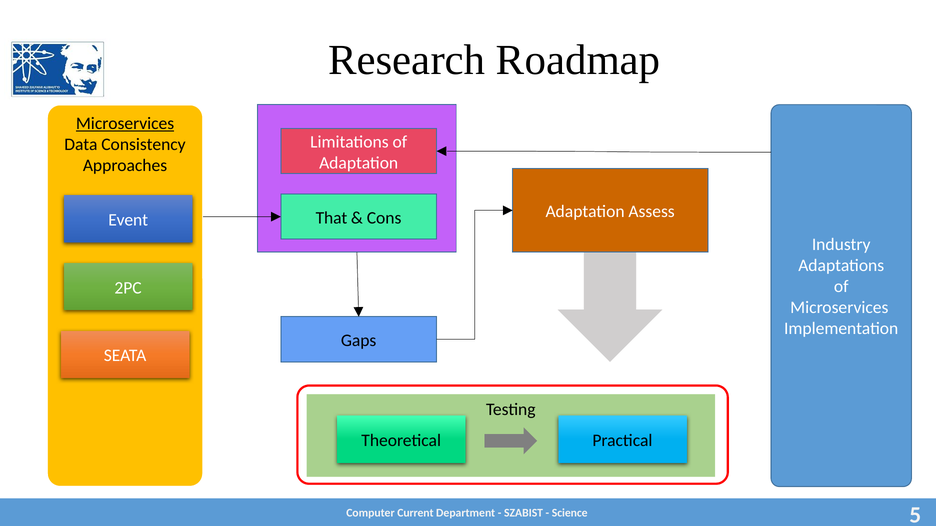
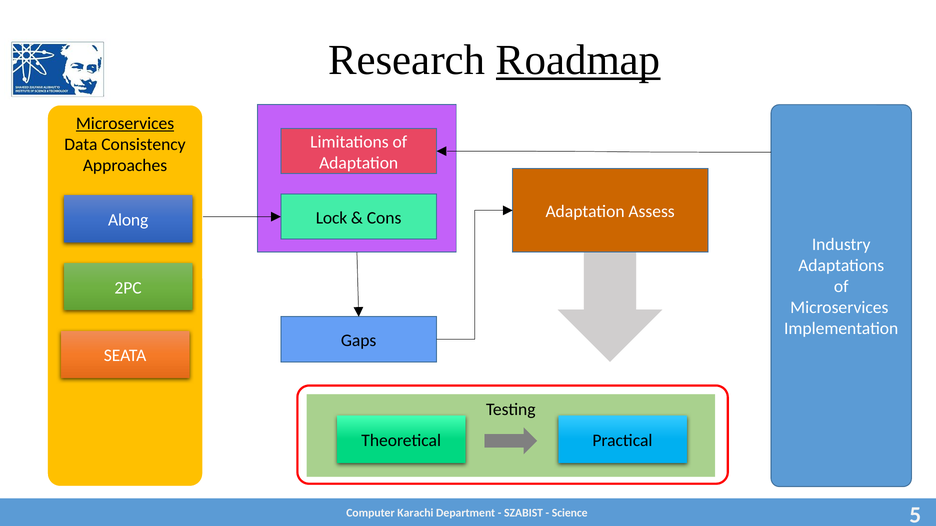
Roadmap underline: none -> present
That: That -> Lock
Event: Event -> Along
Current: Current -> Karachi
